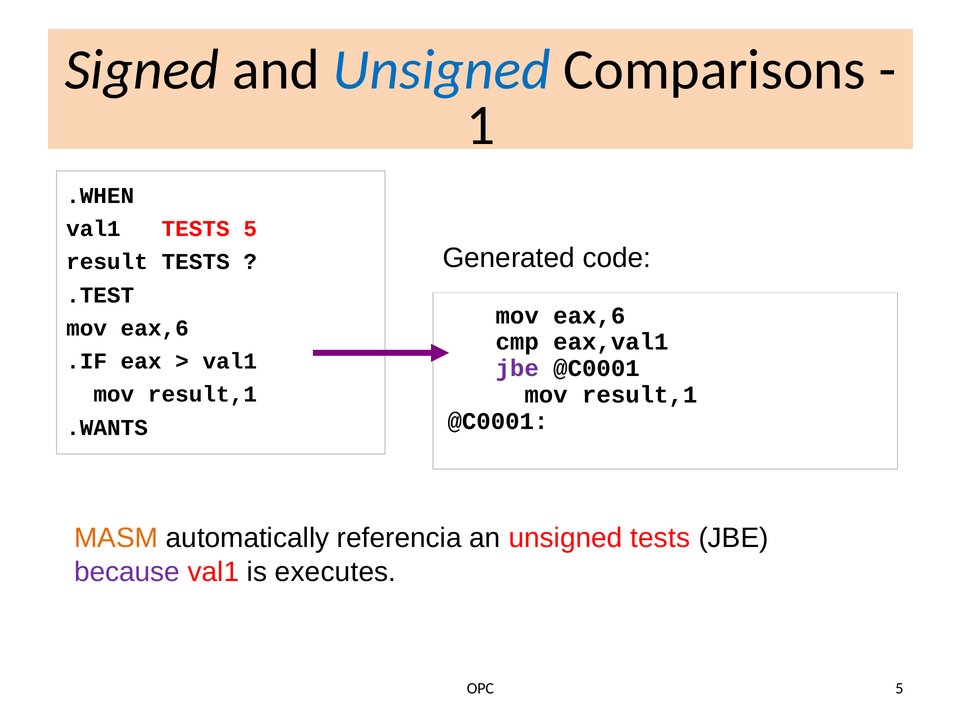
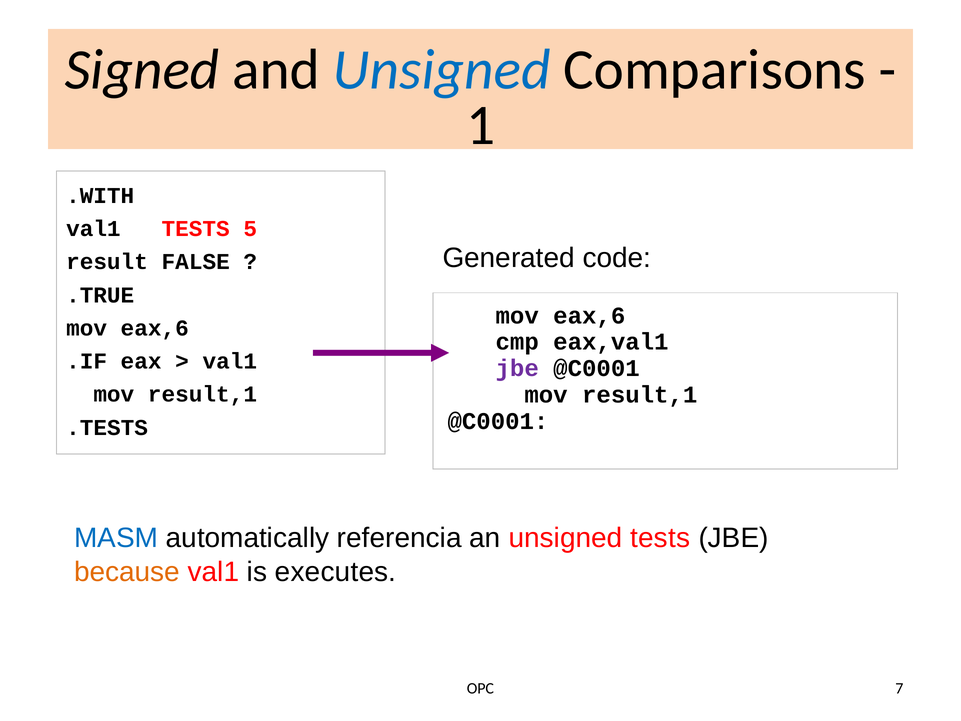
.WHEN: .WHEN -> .WITH
result TESTS: TESTS -> FALSE
.TEST: .TEST -> .TRUE
.WANTS: .WANTS -> .TESTS
MASM colour: orange -> blue
because colour: purple -> orange
OPC 5: 5 -> 7
